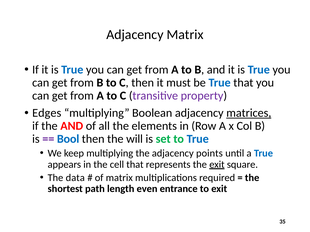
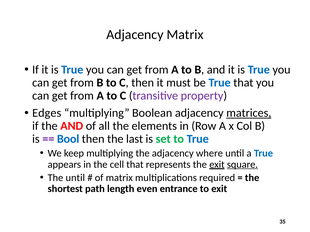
will: will -> last
points: points -> where
square underline: none -> present
The data: data -> until
